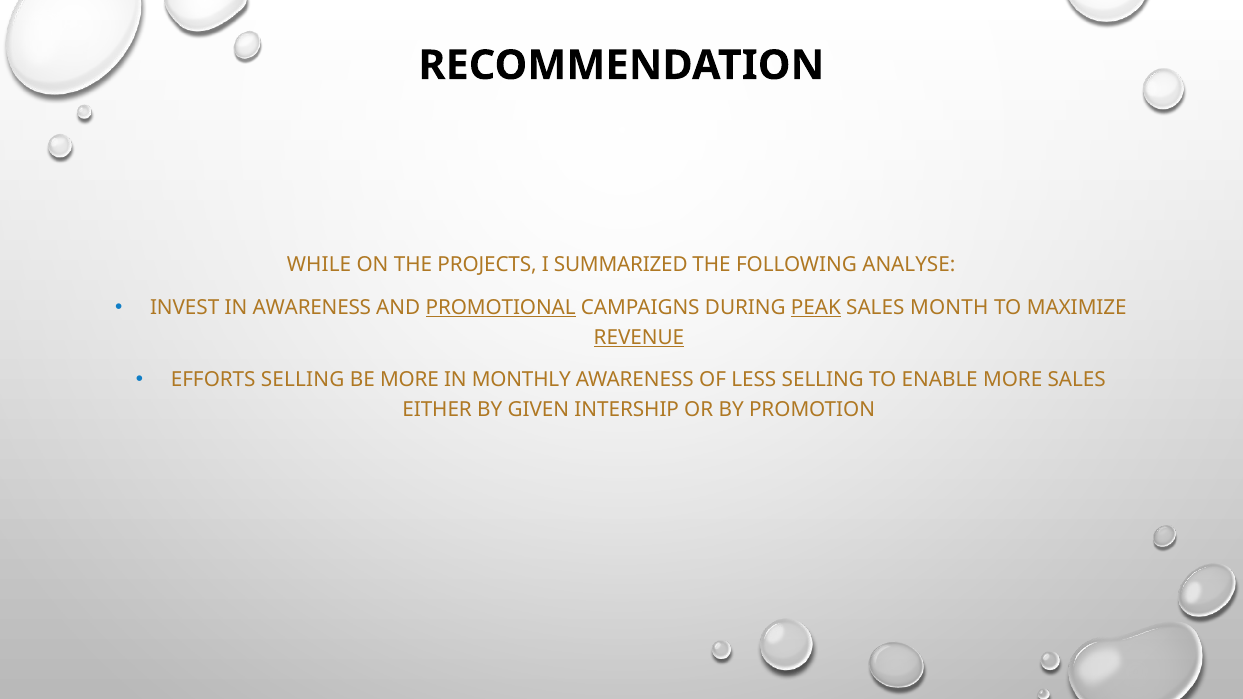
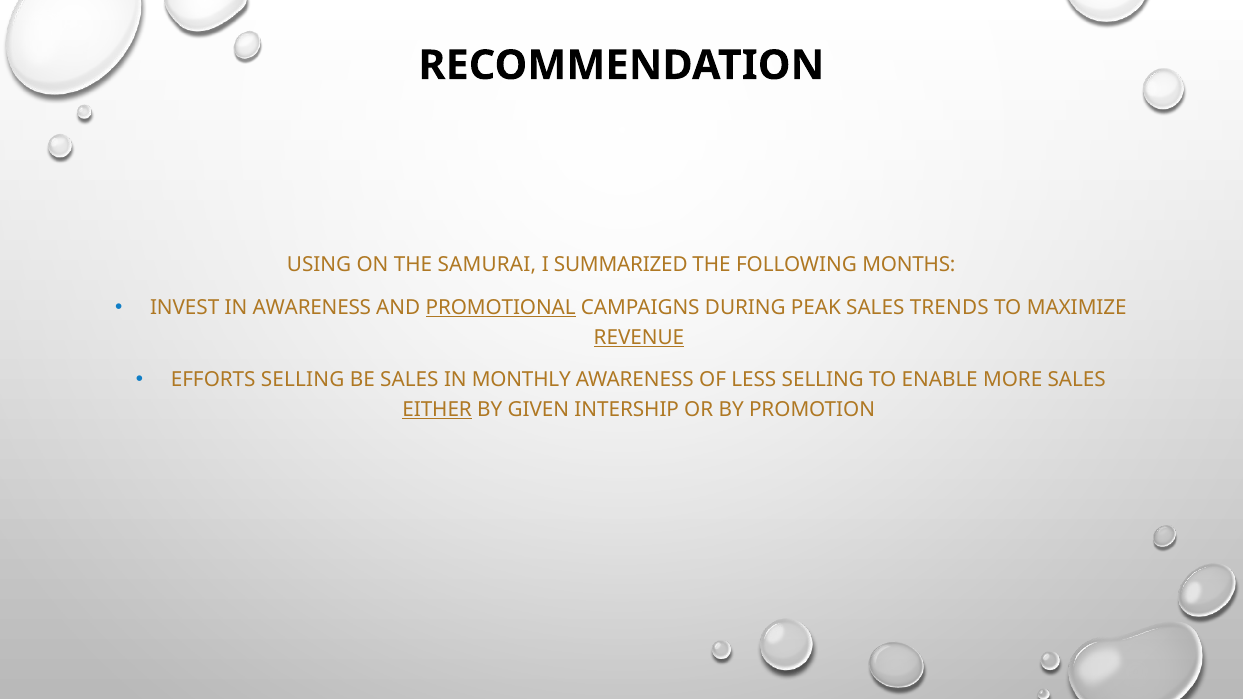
WHILE: WHILE -> USING
PROJECTS: PROJECTS -> SAMURAI
ANALYSE: ANALYSE -> MONTHS
PEAK underline: present -> none
MONTH: MONTH -> TRENDS
BE MORE: MORE -> SALES
EITHER underline: none -> present
